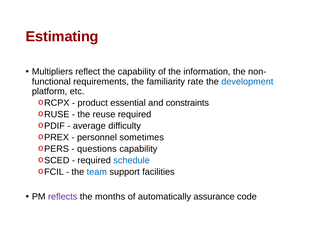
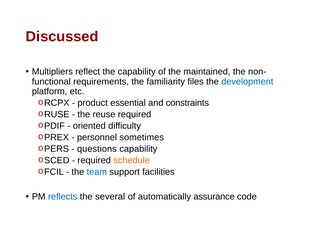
Estimating: Estimating -> Discussed
information: information -> maintained
rate: rate -> files
average: average -> oriented
schedule colour: blue -> orange
reflects colour: purple -> blue
months: months -> several
